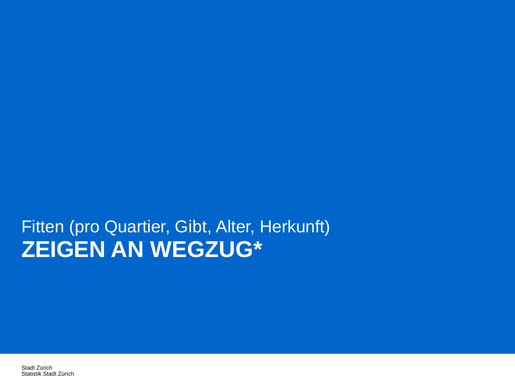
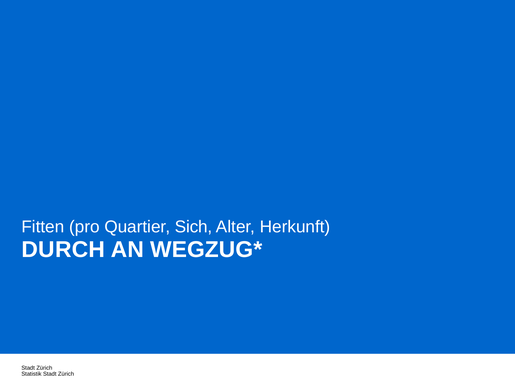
Gibt: Gibt -> Sich
ZEIGEN: ZEIGEN -> DURCH
